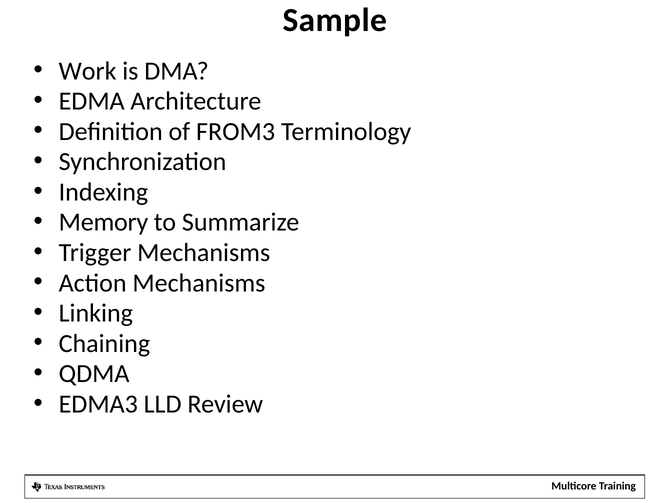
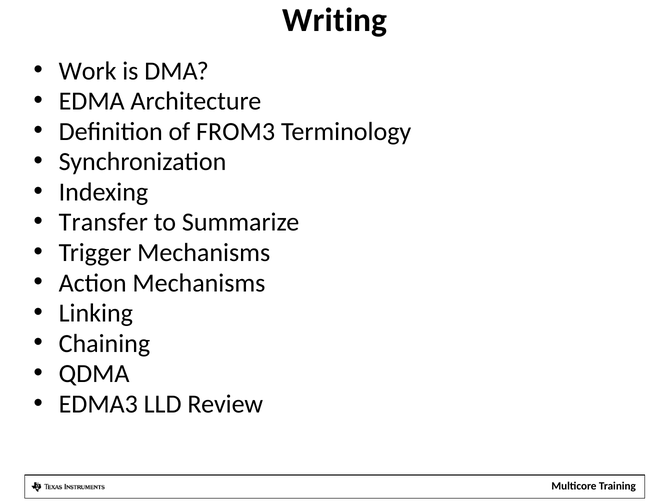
Sample: Sample -> Writing
Memory: Memory -> Transfer
